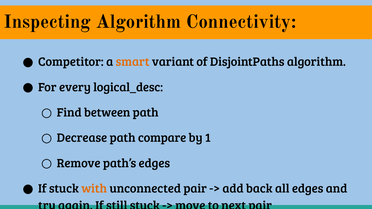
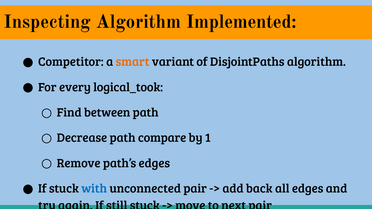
Connectivity: Connectivity -> Implemented
logical_desc: logical_desc -> logical_took
with colour: orange -> blue
